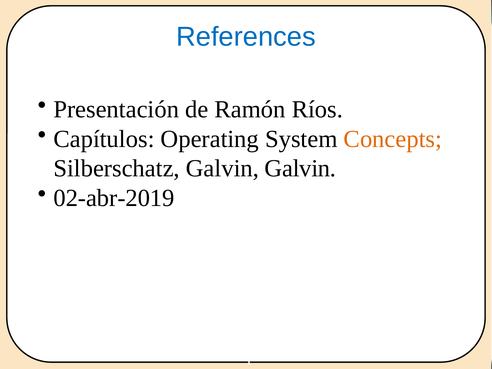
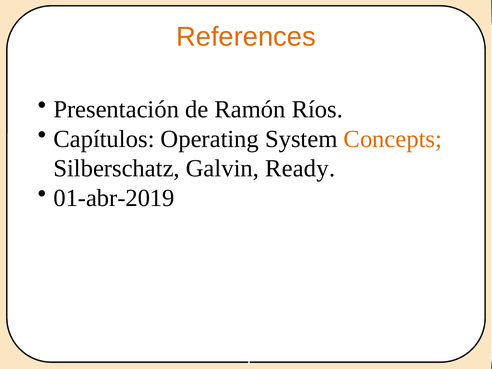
References colour: blue -> orange
Galvin Galvin: Galvin -> Ready
02-abr-2019: 02-abr-2019 -> 01-abr-2019
